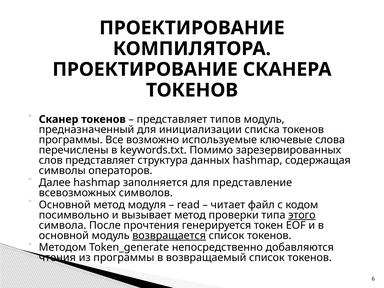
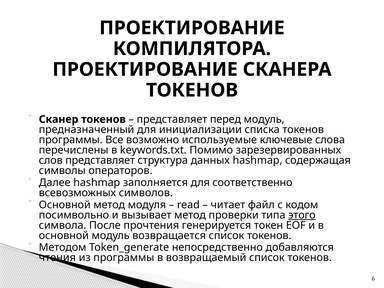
типов: типов -> перед
представление: представление -> соответственно
возвращается underline: present -> none
